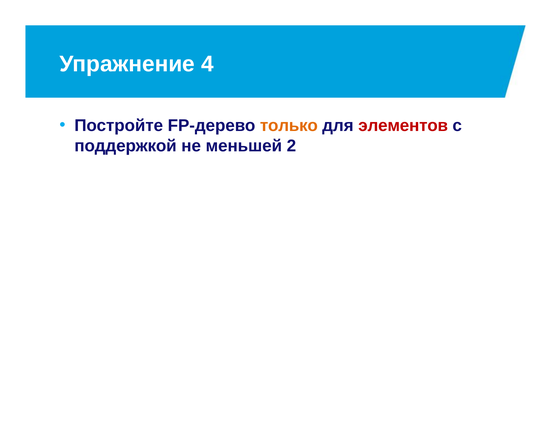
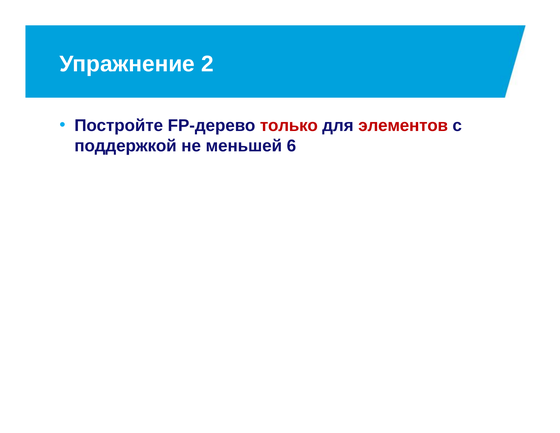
4: 4 -> 2
только colour: orange -> red
2: 2 -> 6
